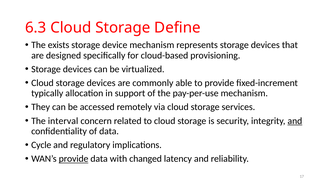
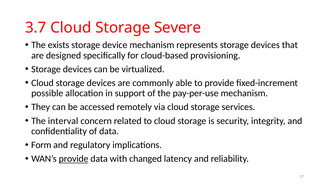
6.3: 6.3 -> 3.7
Define: Define -> Severe
typically: typically -> possible
and at (295, 121) underline: present -> none
Cycle: Cycle -> Form
